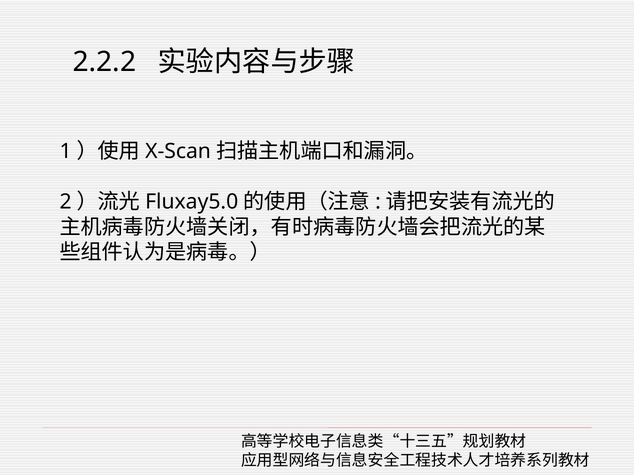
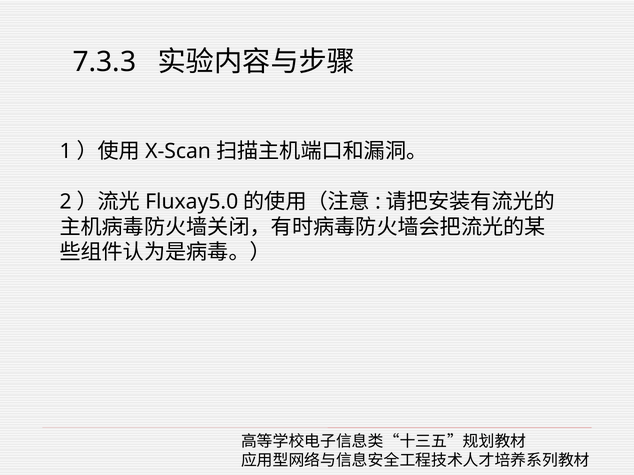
2.2.2: 2.2.2 -> 7.3.3
